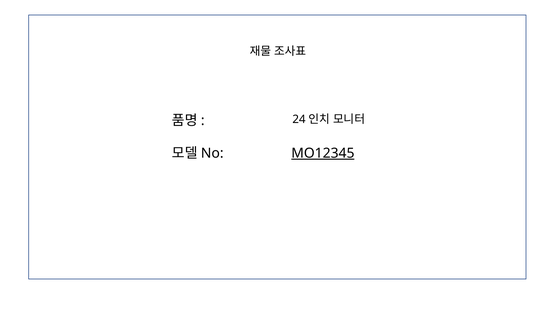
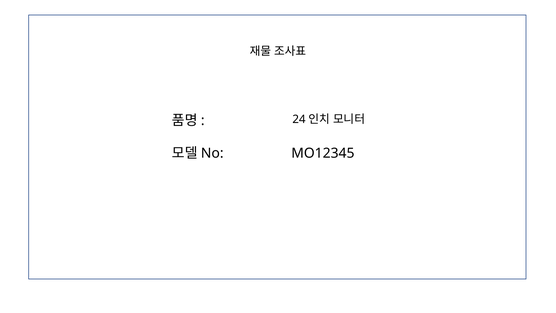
MO12345 underline: present -> none
